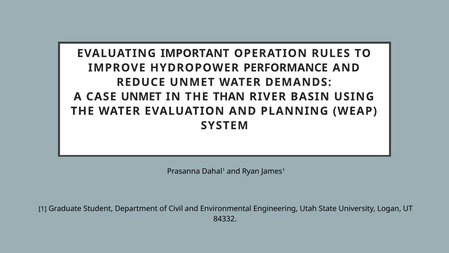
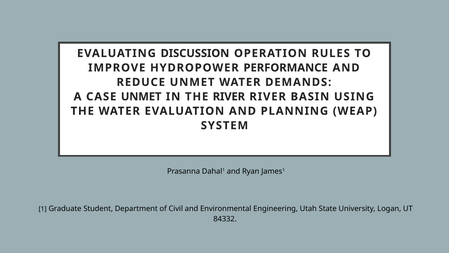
IMPORTANT: IMPORTANT -> DISCUSSION
THE THAN: THAN -> RIVER
